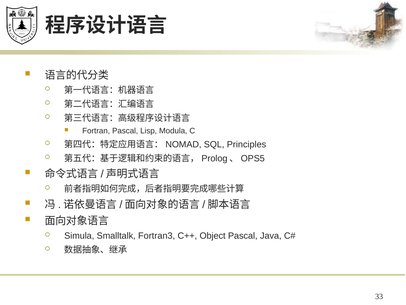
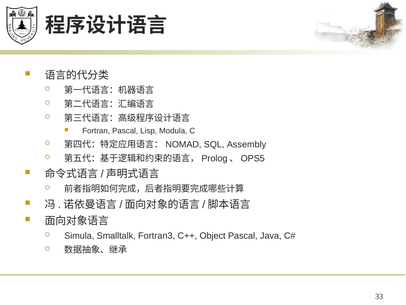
Principles: Principles -> Assembly
